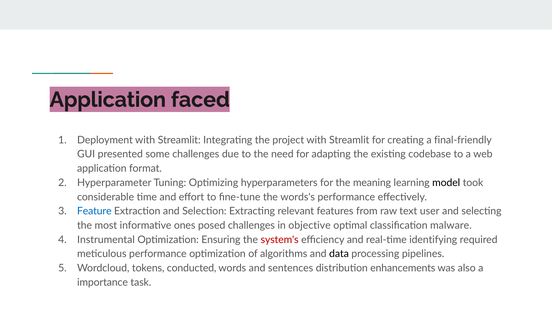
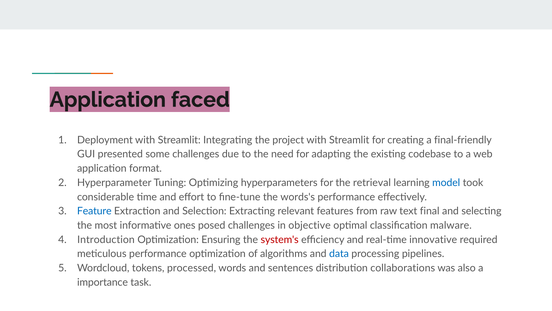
meaning: meaning -> retrieval
model colour: black -> blue
user: user -> final
Instrumental: Instrumental -> Introduction
identifying: identifying -> innovative
data colour: black -> blue
conducted: conducted -> processed
enhancements: enhancements -> collaborations
